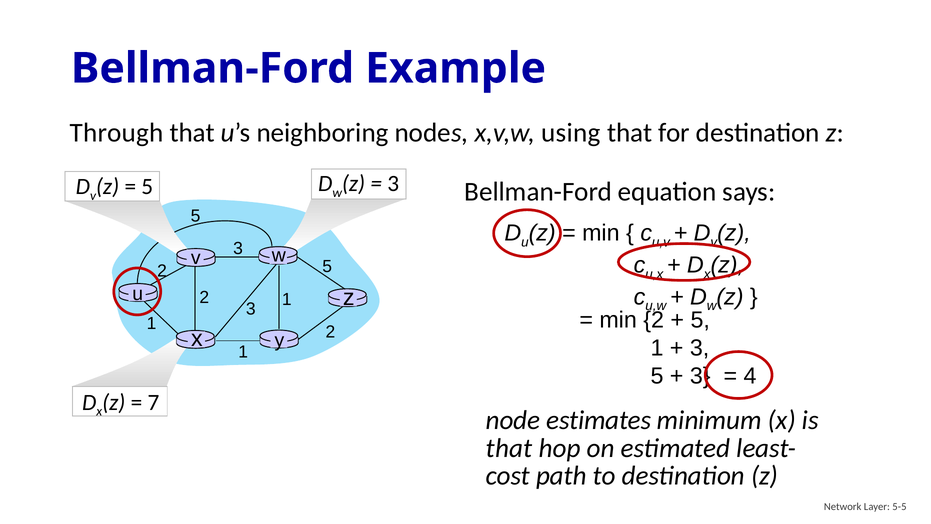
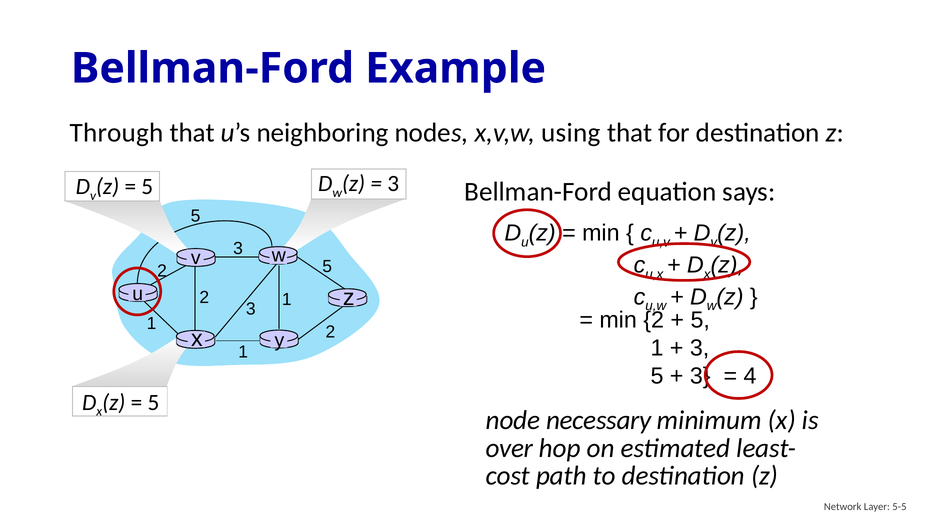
7 at (153, 402): 7 -> 5
estimates: estimates -> necessary
that at (509, 448): that -> over
